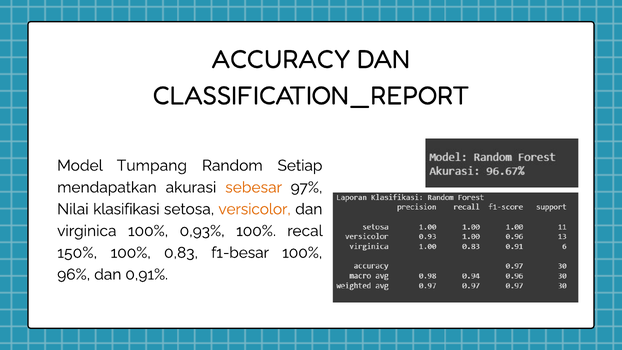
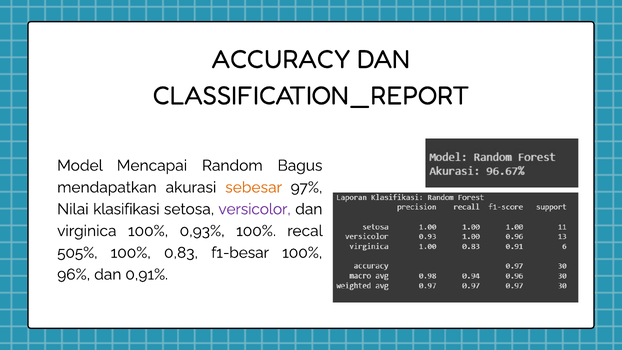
Tumpang: Tumpang -> Mencapai
Setiap: Setiap -> Bagus
versicolor colour: orange -> purple
150%: 150% -> 505%
